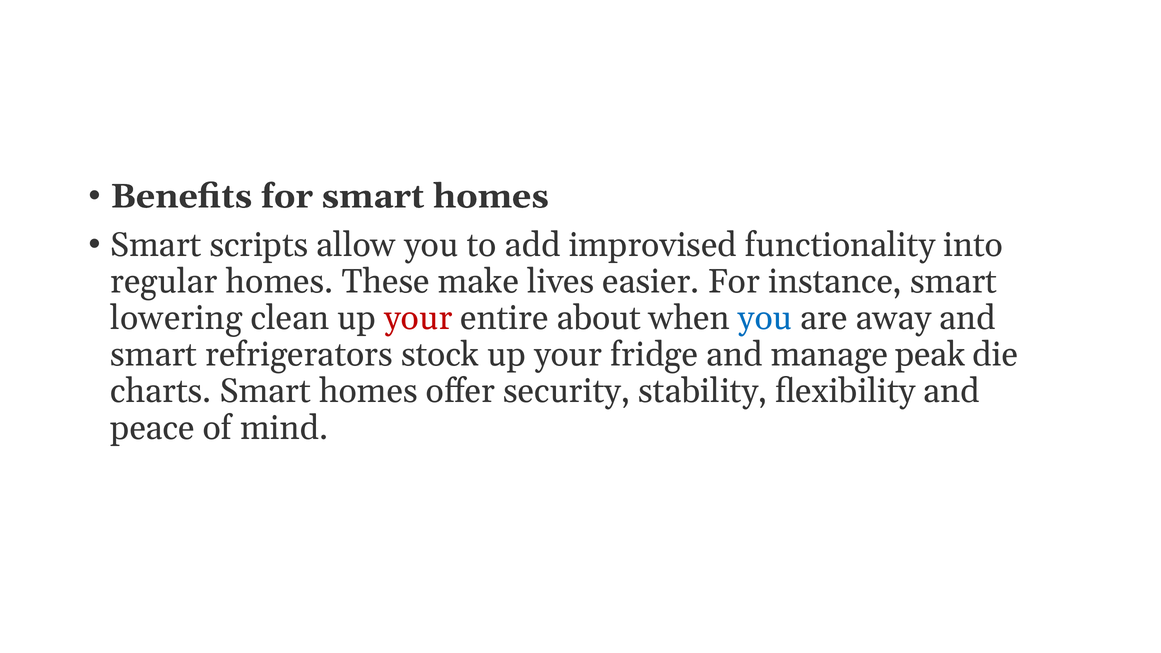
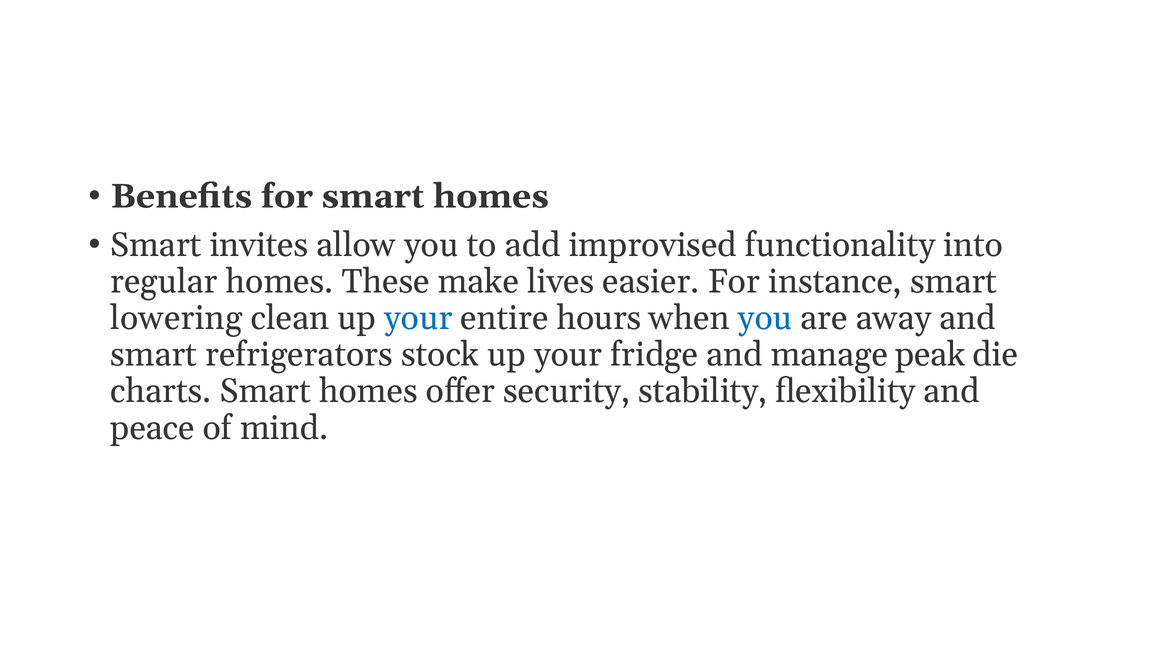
scripts: scripts -> invites
your at (418, 318) colour: red -> blue
about: about -> hours
